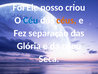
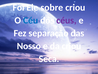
nosso: nosso -> sobre
céus colour: orange -> purple
Glória: Glória -> Nosso
